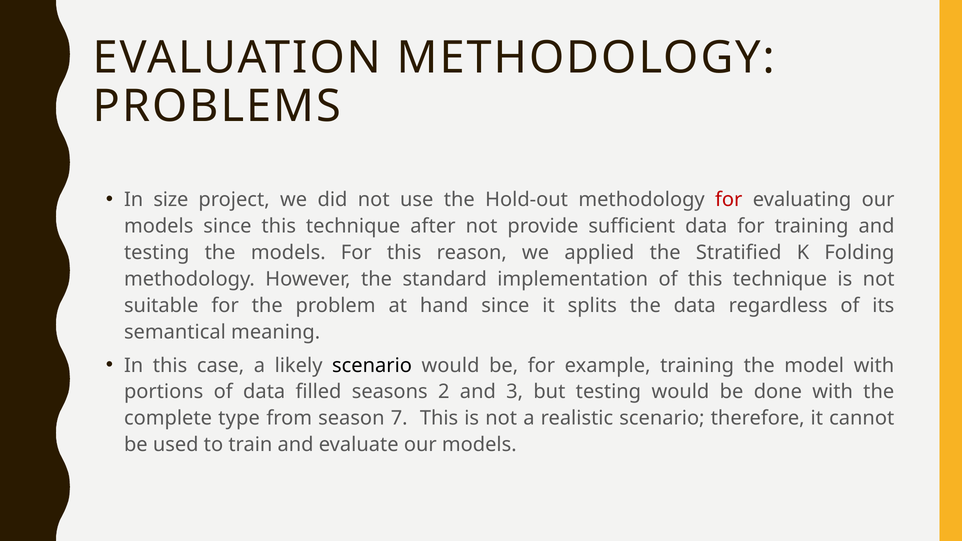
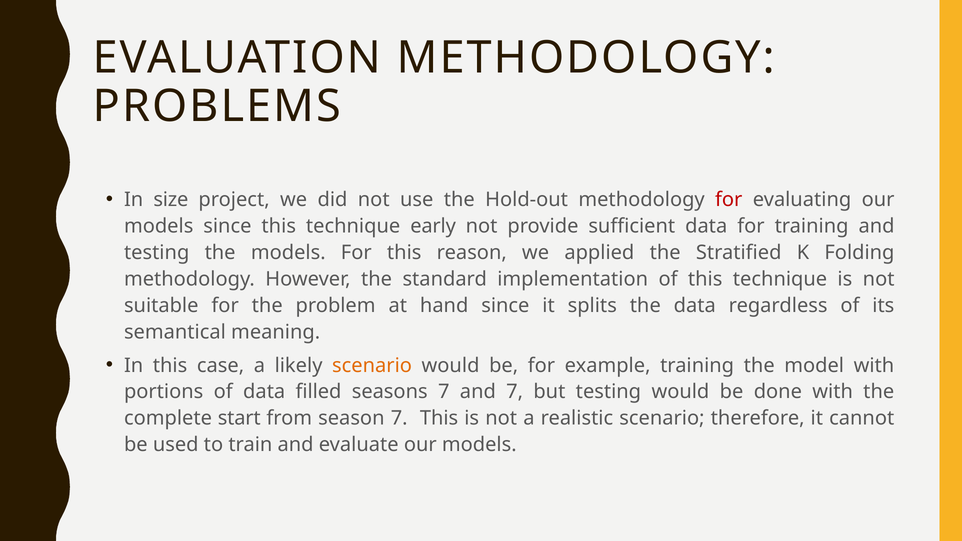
after: after -> early
scenario at (372, 365) colour: black -> orange
seasons 2: 2 -> 7
and 3: 3 -> 7
type: type -> start
